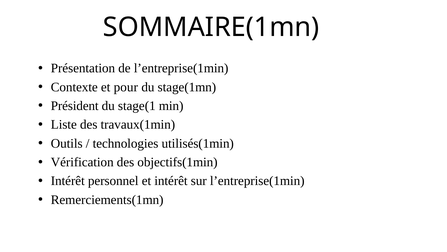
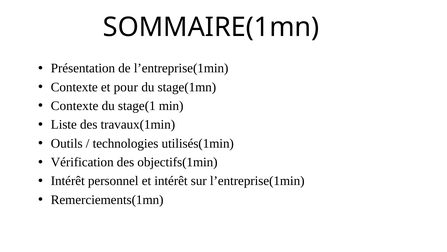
Président at (75, 106): Président -> Contexte
